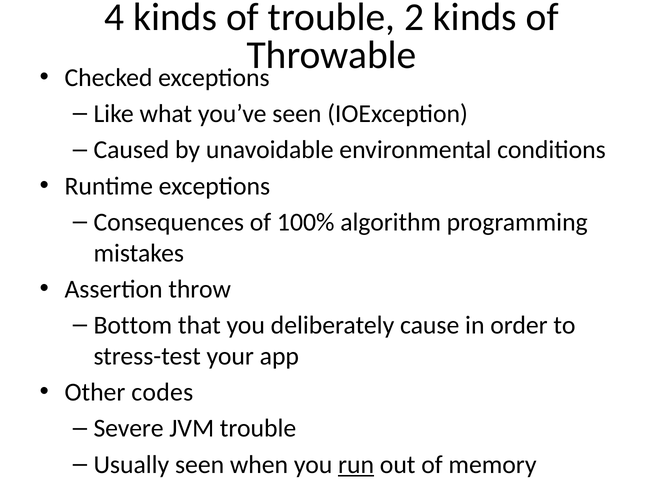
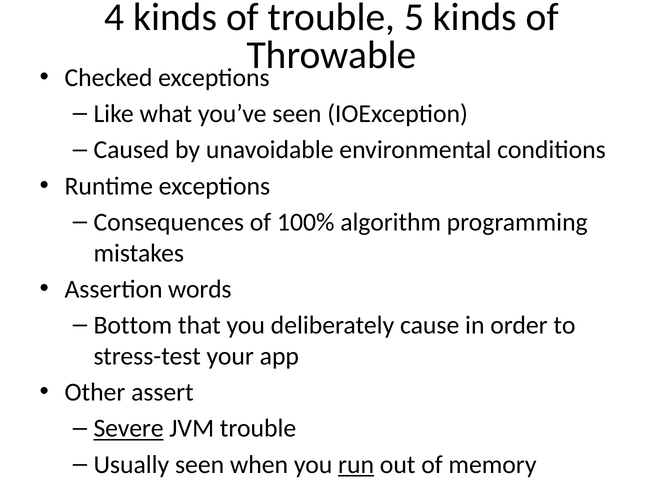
2: 2 -> 5
throw: throw -> words
codes: codes -> assert
Severe underline: none -> present
